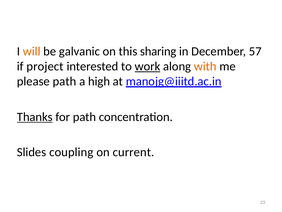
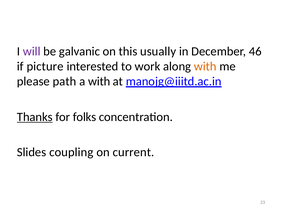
will colour: orange -> purple
sharing: sharing -> usually
57: 57 -> 46
project: project -> picture
work underline: present -> none
a high: high -> with
for path: path -> folks
